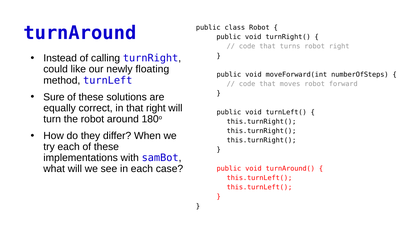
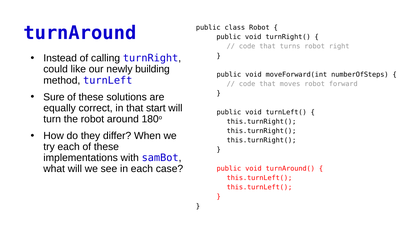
floating: floating -> building
that right: right -> start
